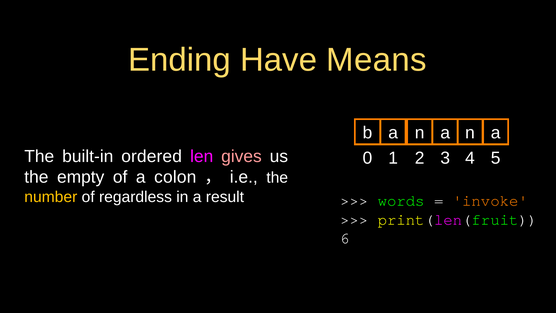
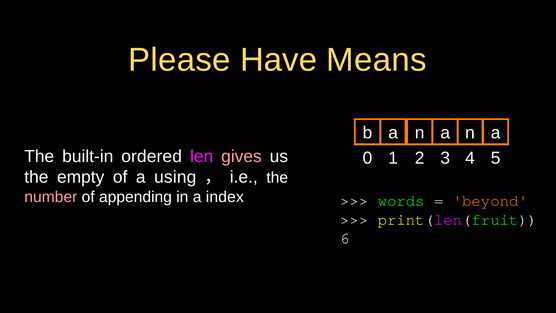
Ending: Ending -> Please
colon: colon -> using
number colour: yellow -> pink
regardless: regardless -> appending
result: result -> index
invoke: invoke -> beyond
